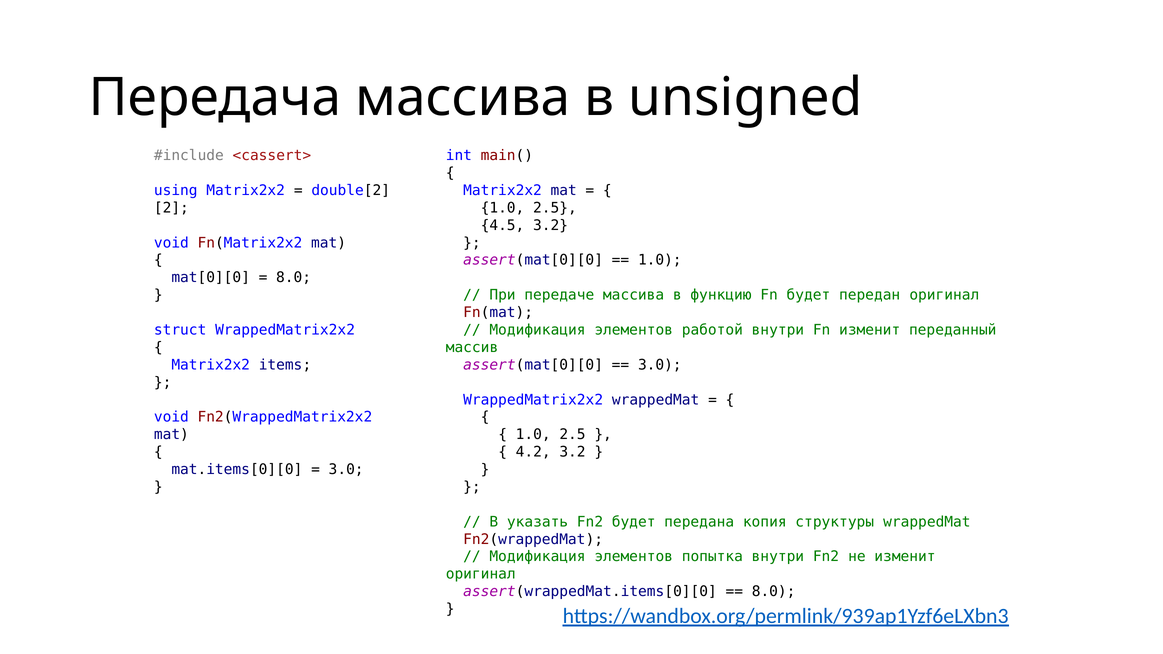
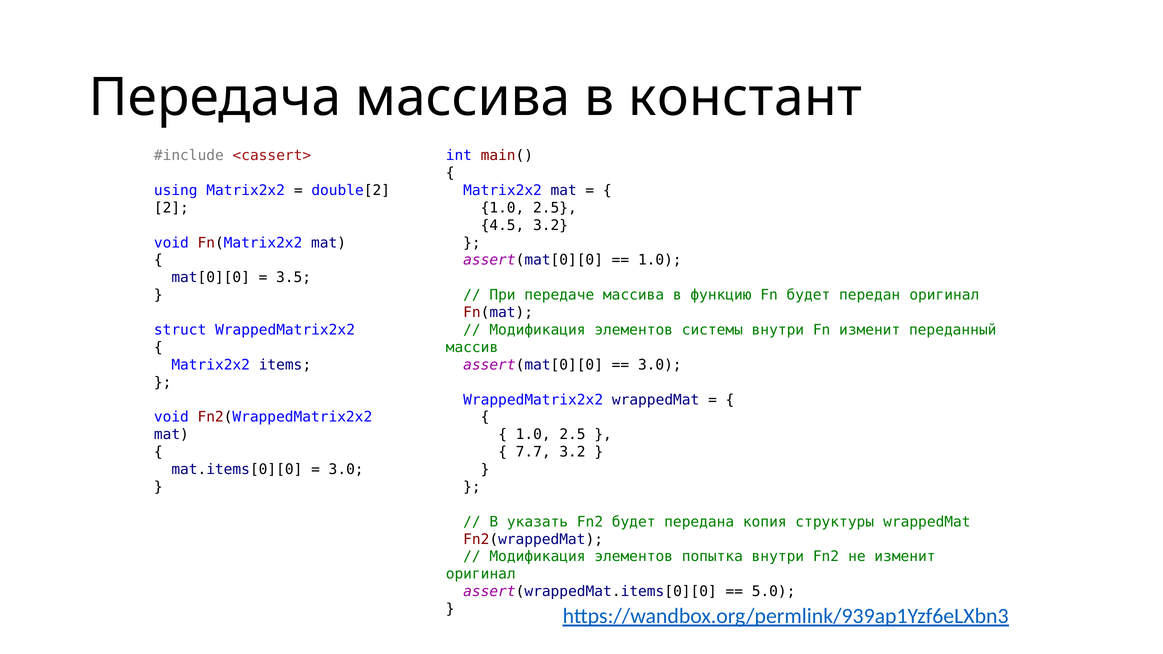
unsigned: unsigned -> констант
8.0 at (294, 278): 8.0 -> 3.5
работой: работой -> системы
4.2: 4.2 -> 7.7
8.0 at (774, 592): 8.0 -> 5.0
